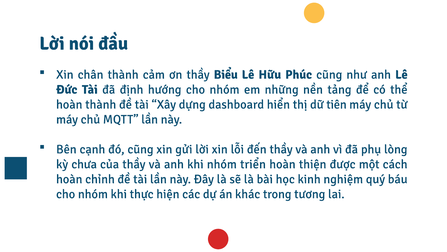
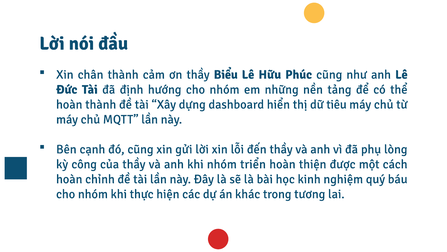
tiên: tiên -> tiêu
chưa: chưa -> công
